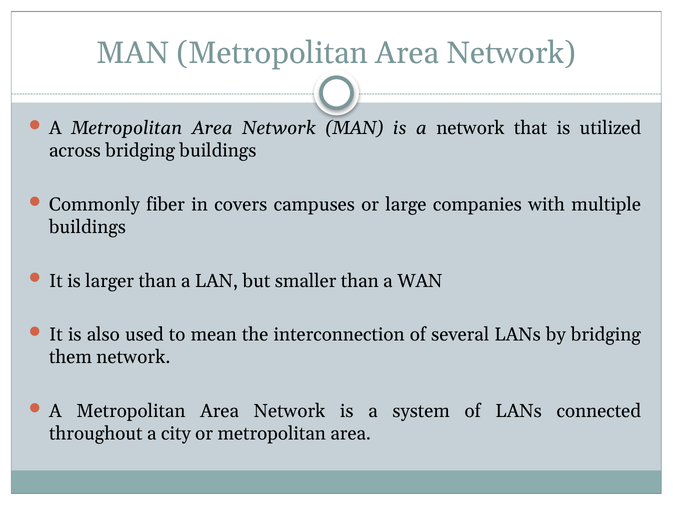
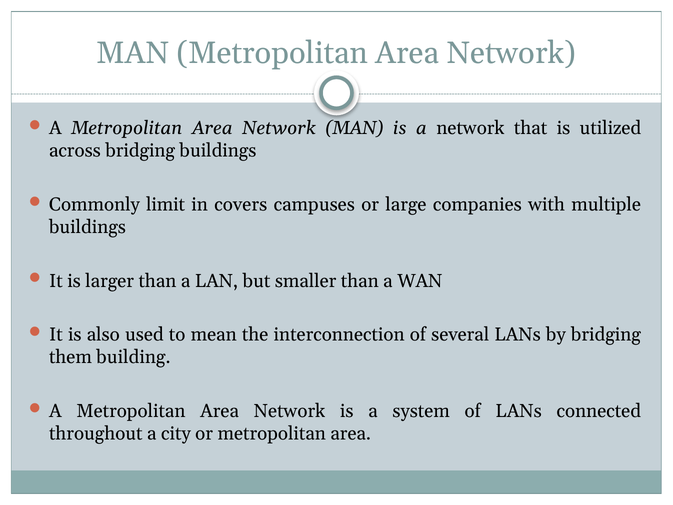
fiber: fiber -> limit
them network: network -> building
